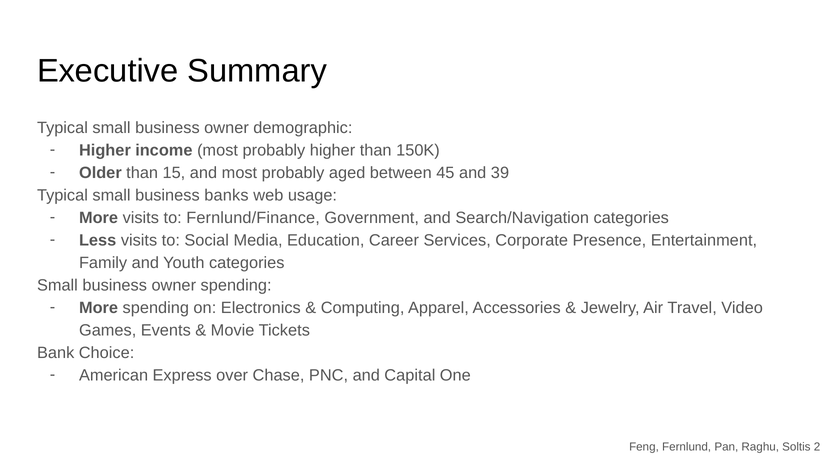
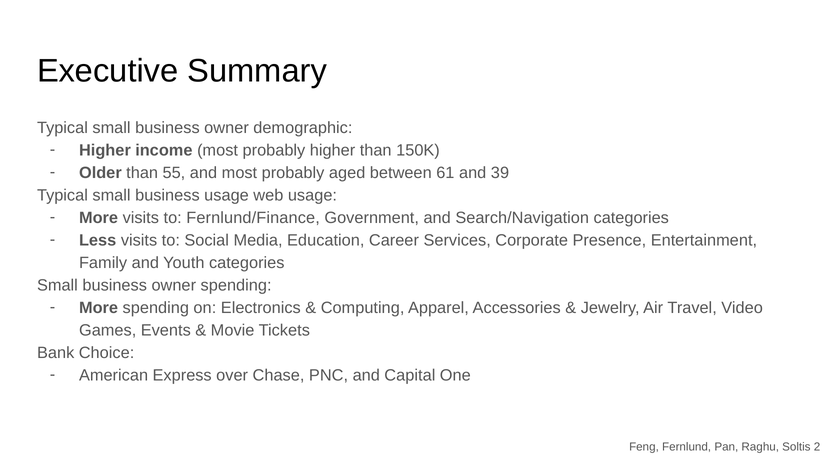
15: 15 -> 55
45: 45 -> 61
business banks: banks -> usage
